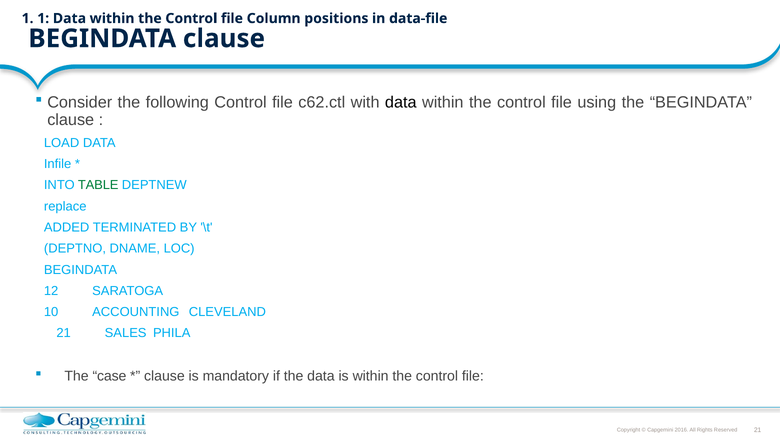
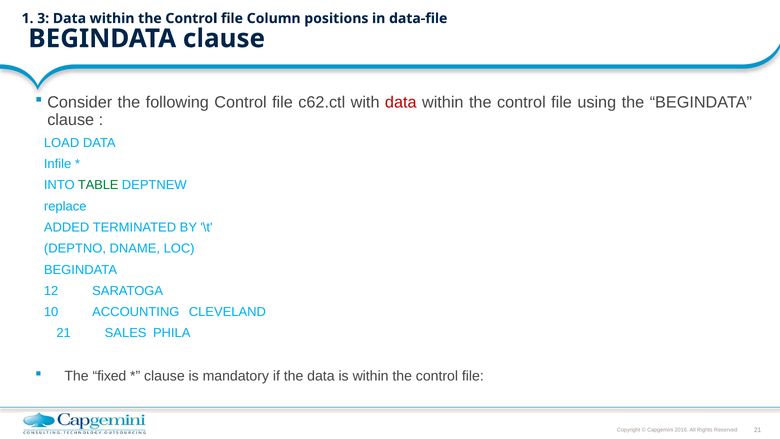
1 1: 1 -> 3
data at (401, 102) colour: black -> red
case: case -> fixed
